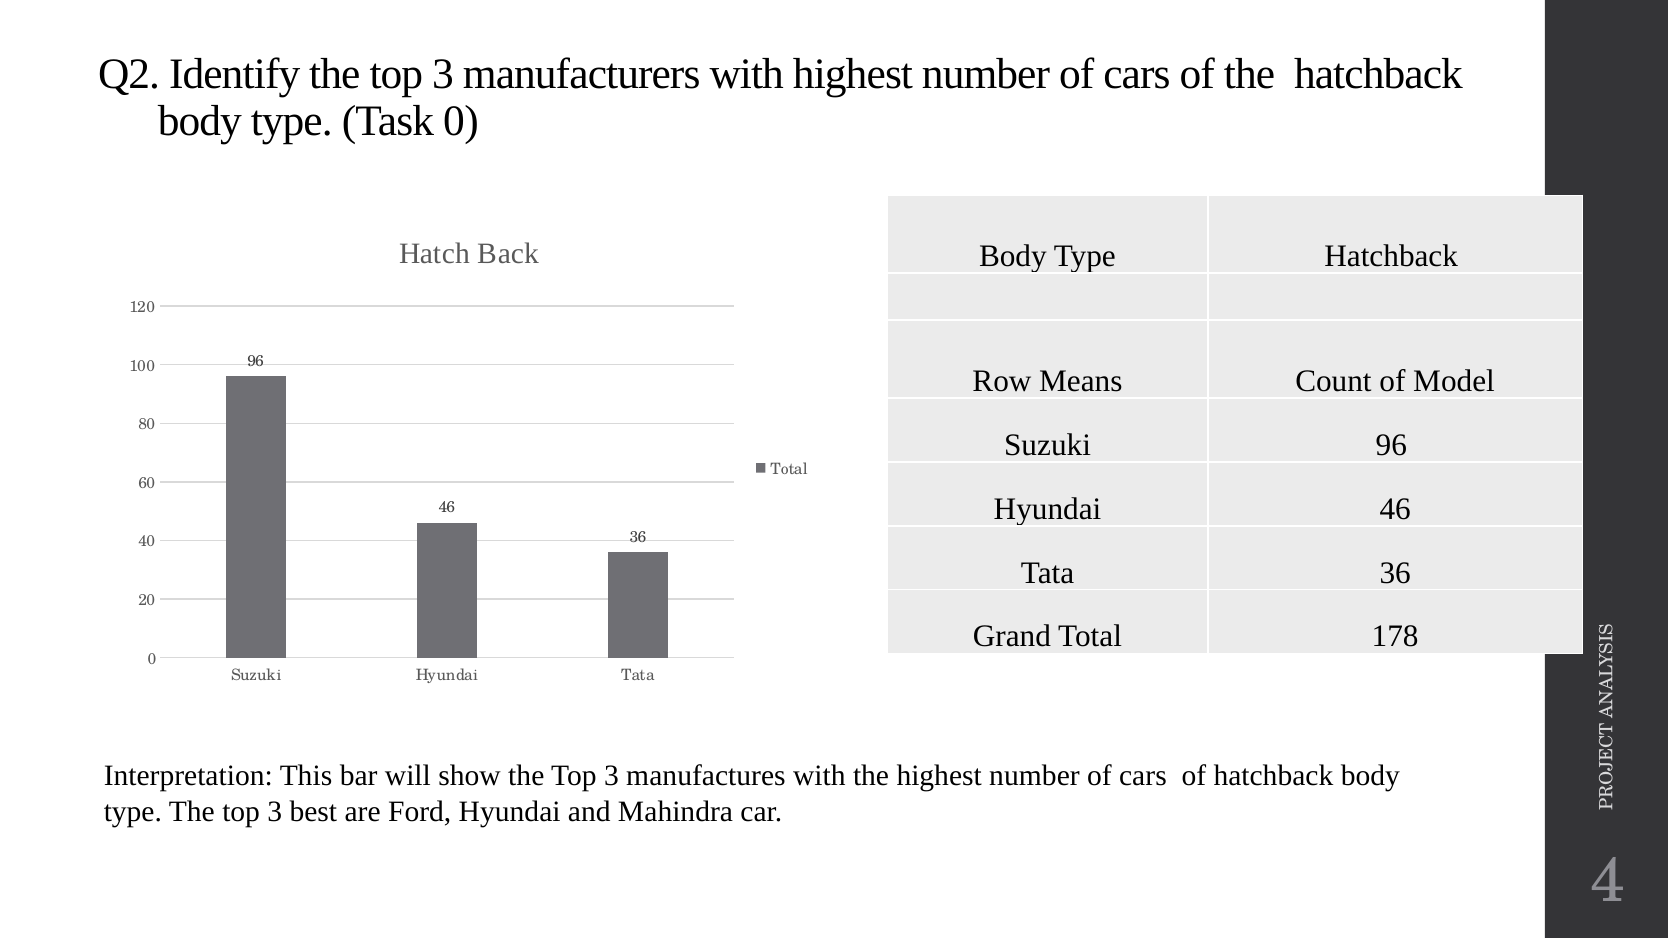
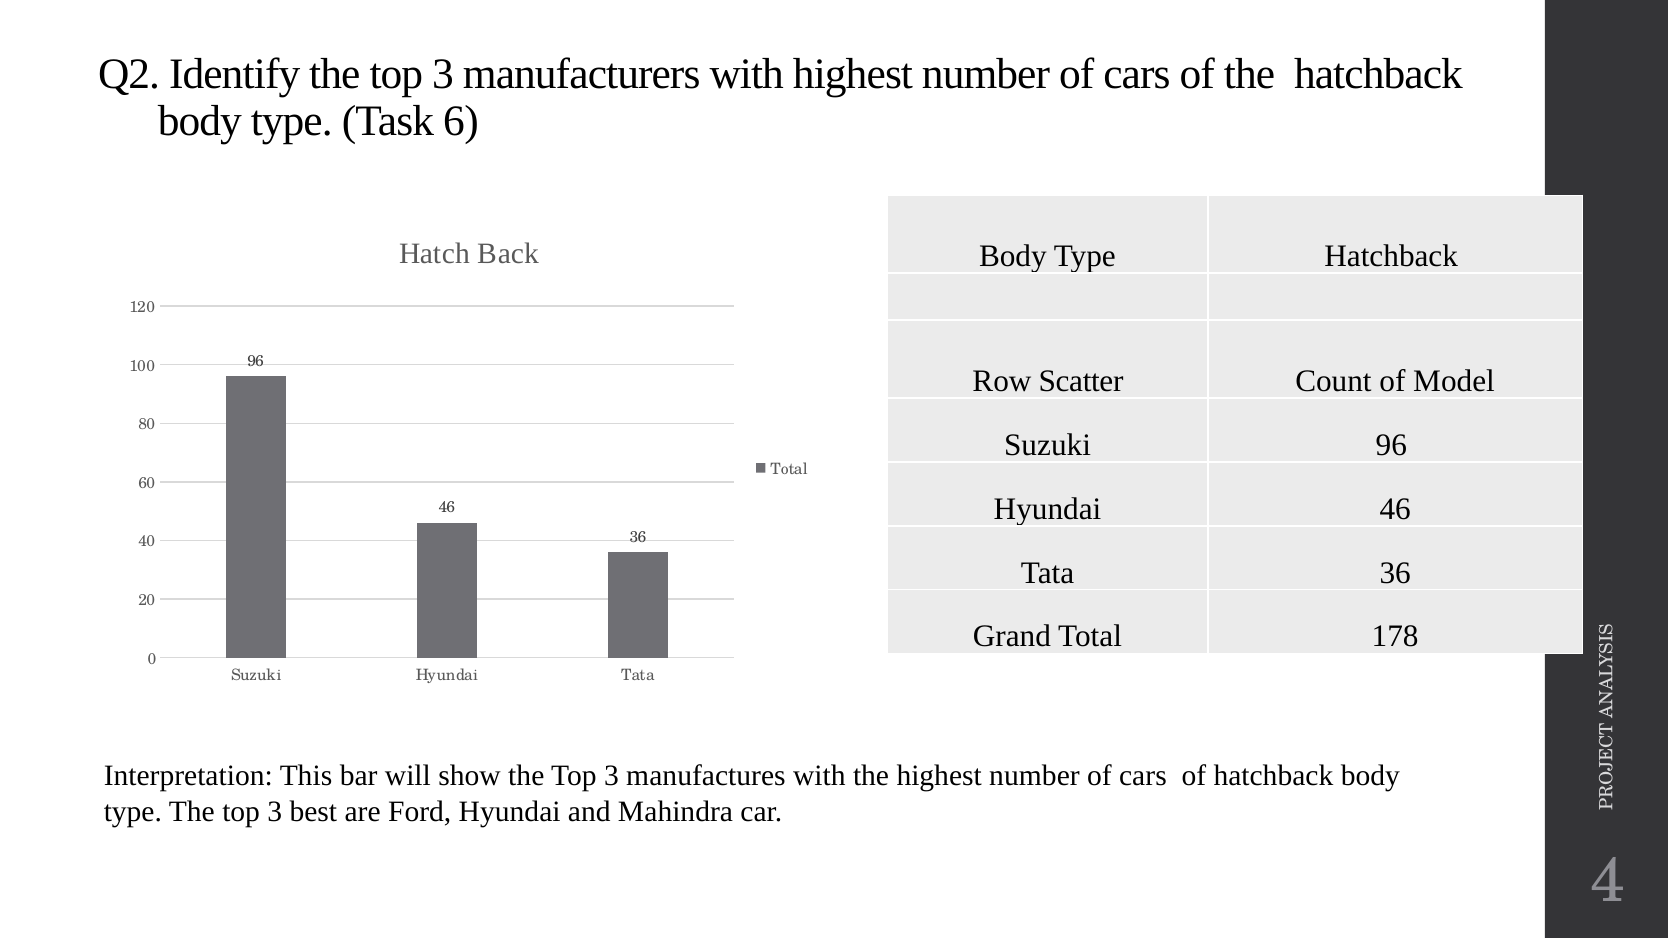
Task 0: 0 -> 6
Means: Means -> Scatter
